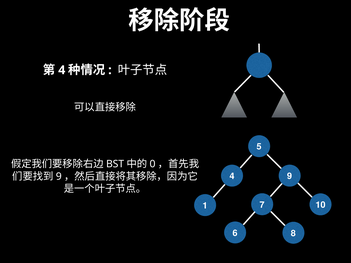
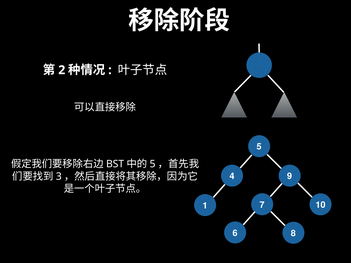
4 at (62, 70): 4 -> 2
0 at (153, 164): 0 -> 5
9 at (59, 177): 9 -> 3
